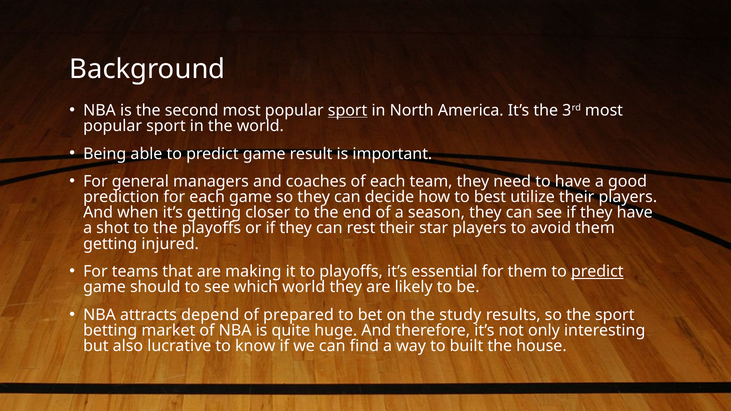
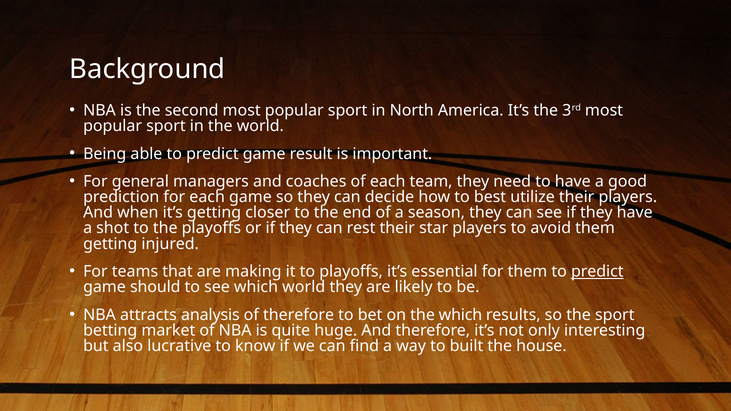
sport at (348, 110) underline: present -> none
depend: depend -> analysis
of prepared: prepared -> therefore
the study: study -> which
